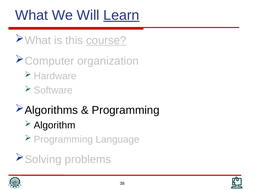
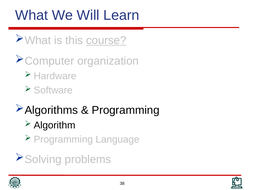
Learn underline: present -> none
